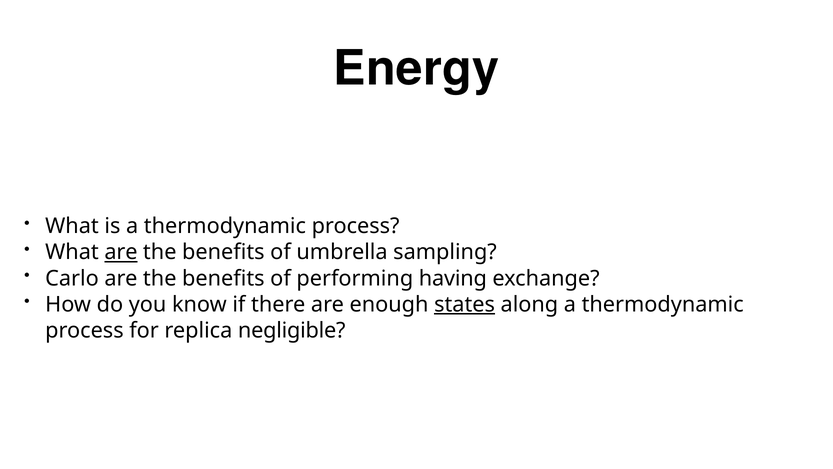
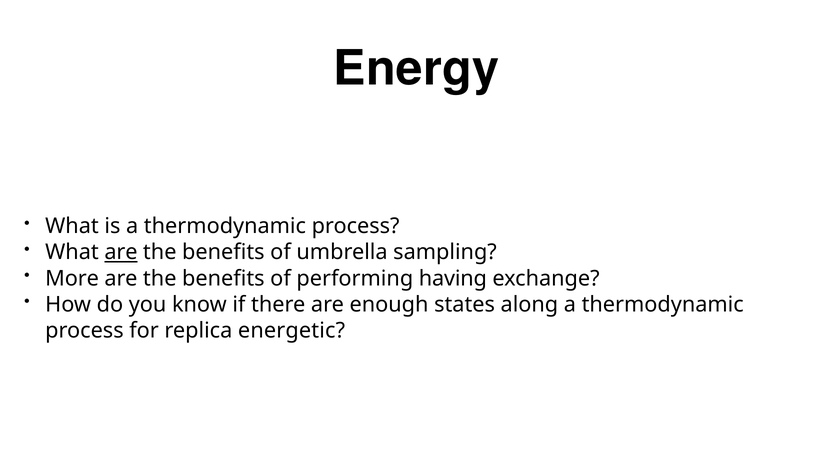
Carlo: Carlo -> More
states underline: present -> none
negligible: negligible -> energetic
